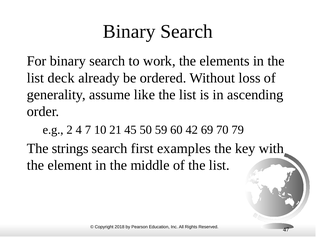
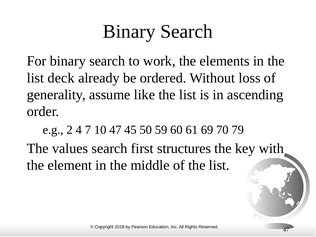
10 21: 21 -> 47
42: 42 -> 61
strings: strings -> values
examples: examples -> structures
